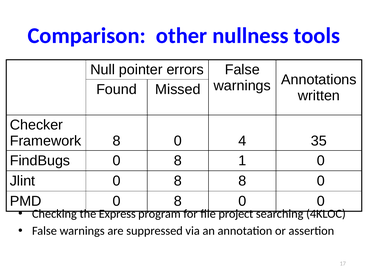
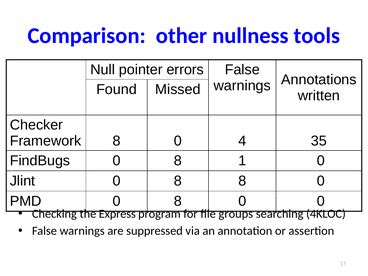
project: project -> groups
